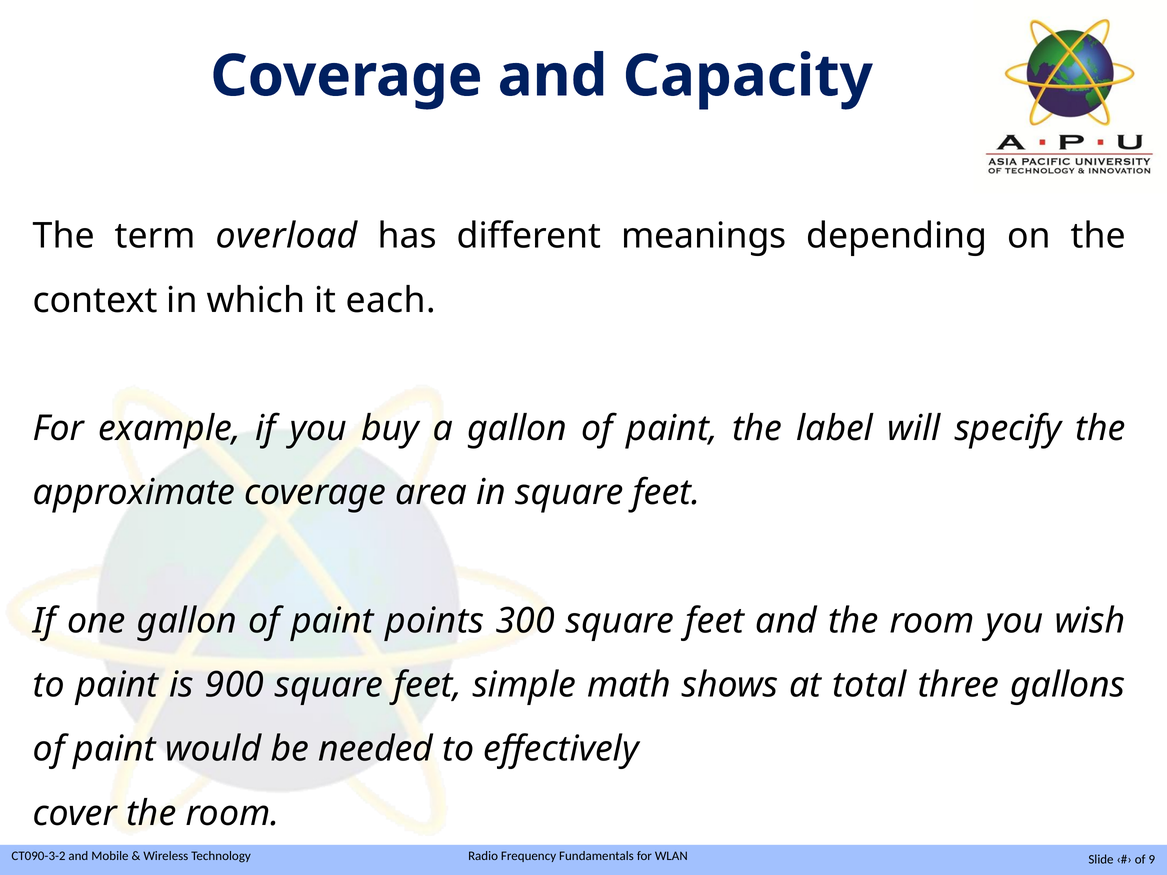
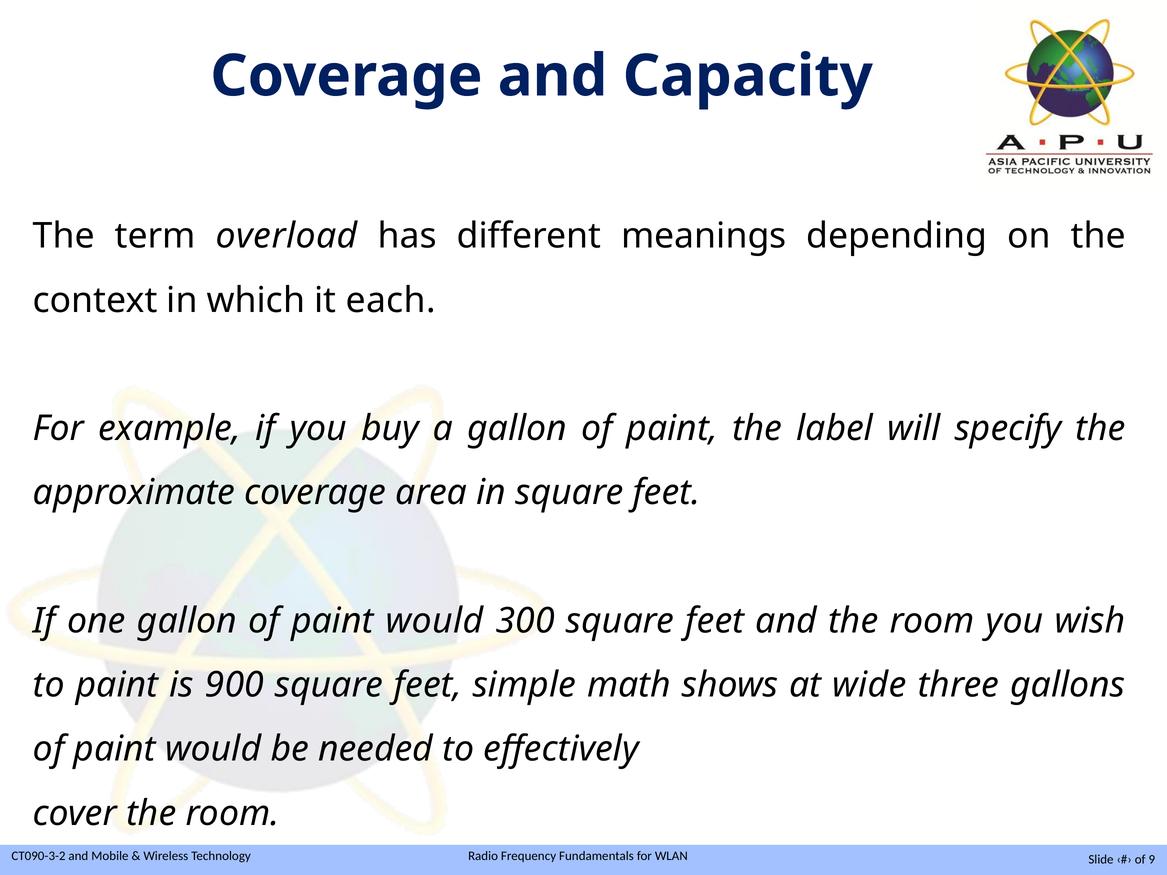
gallon of paint points: points -> would
total: total -> wide
